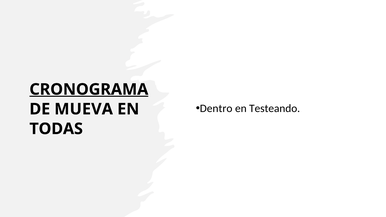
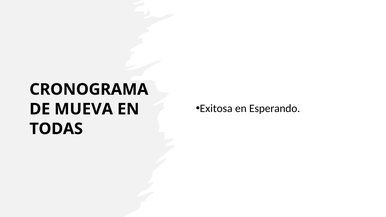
CRONOGRAMA underline: present -> none
Dentro: Dentro -> Exitosa
Testeando: Testeando -> Esperando
